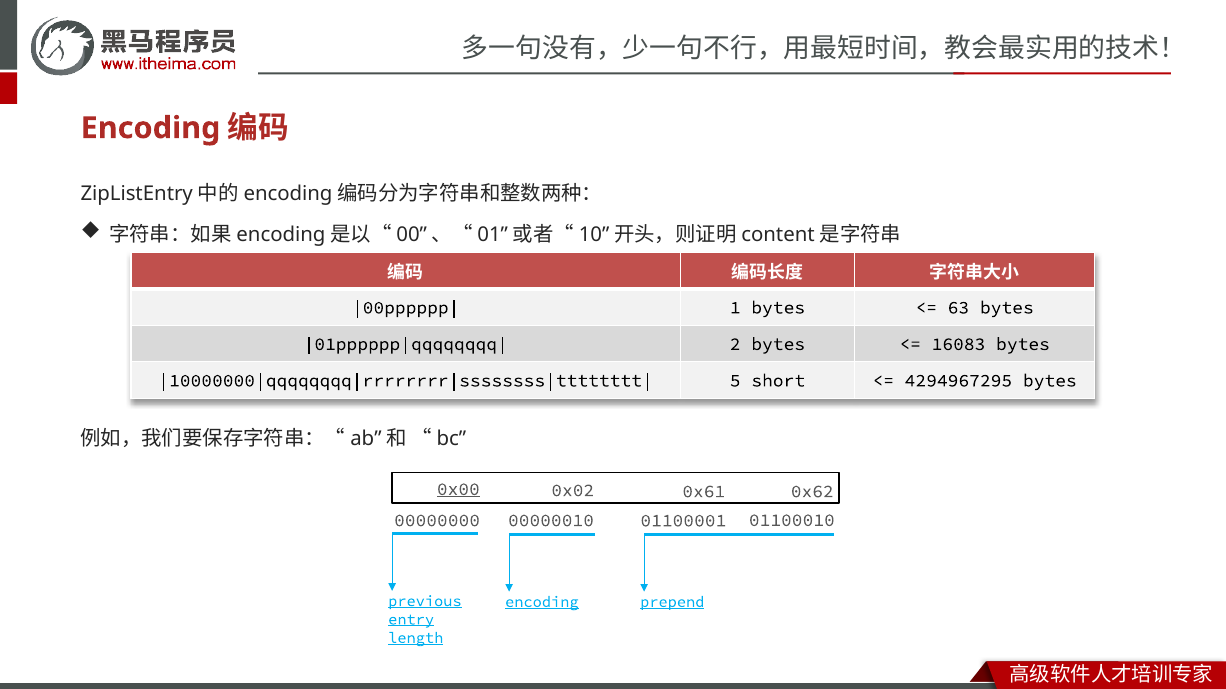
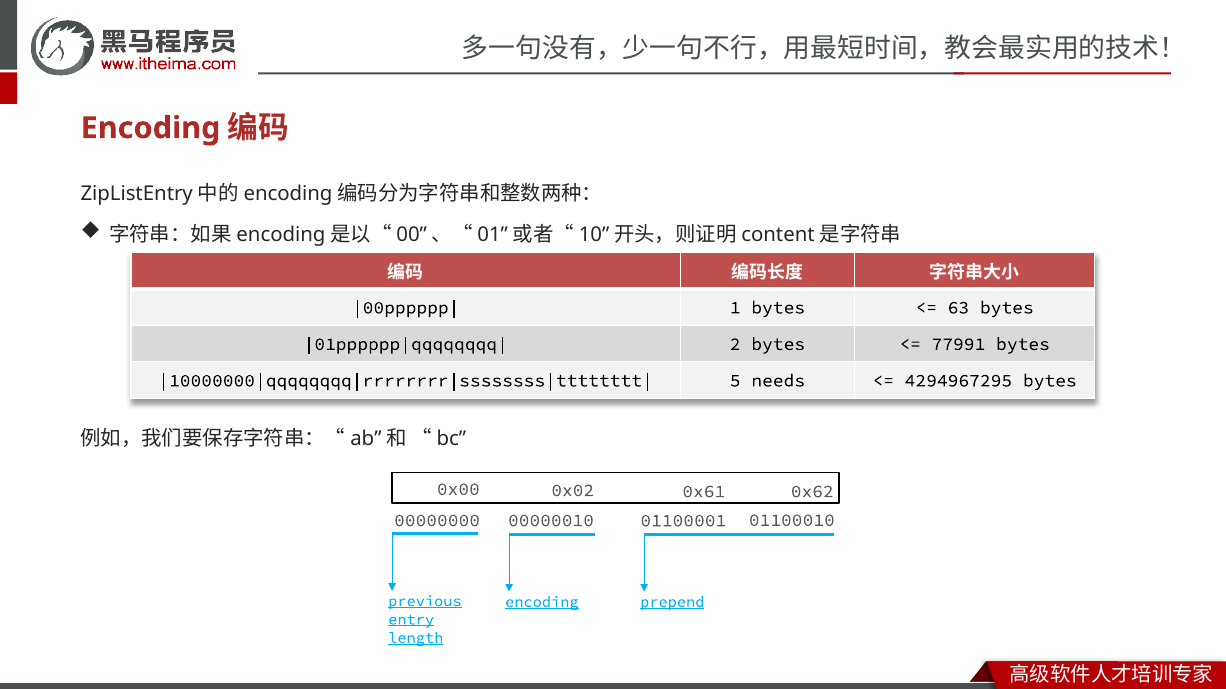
16083: 16083 -> 77991
short: short -> needs
0x00 underline: present -> none
